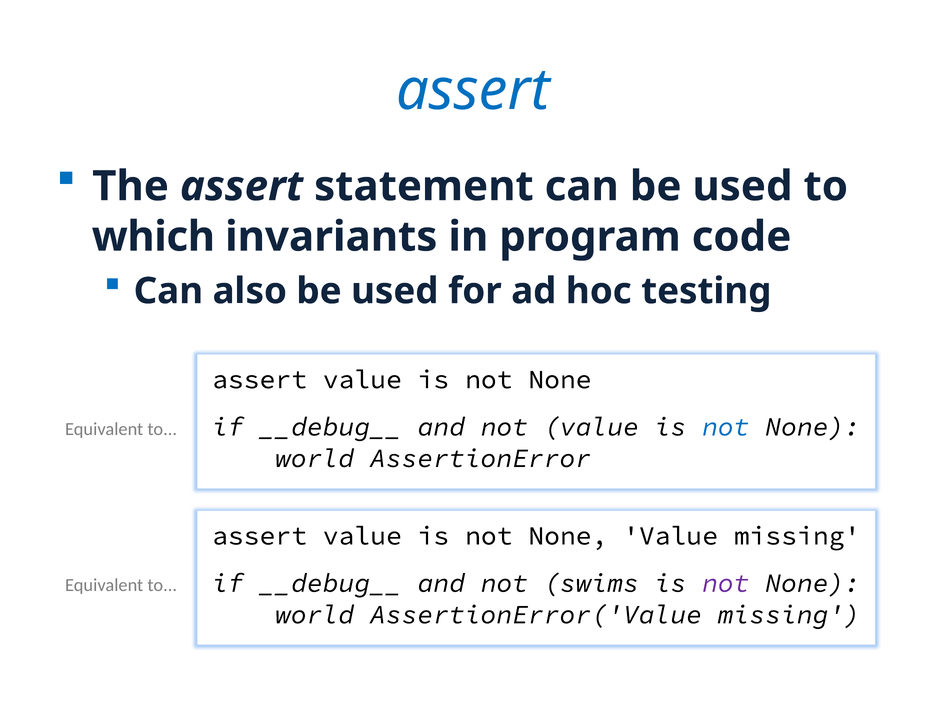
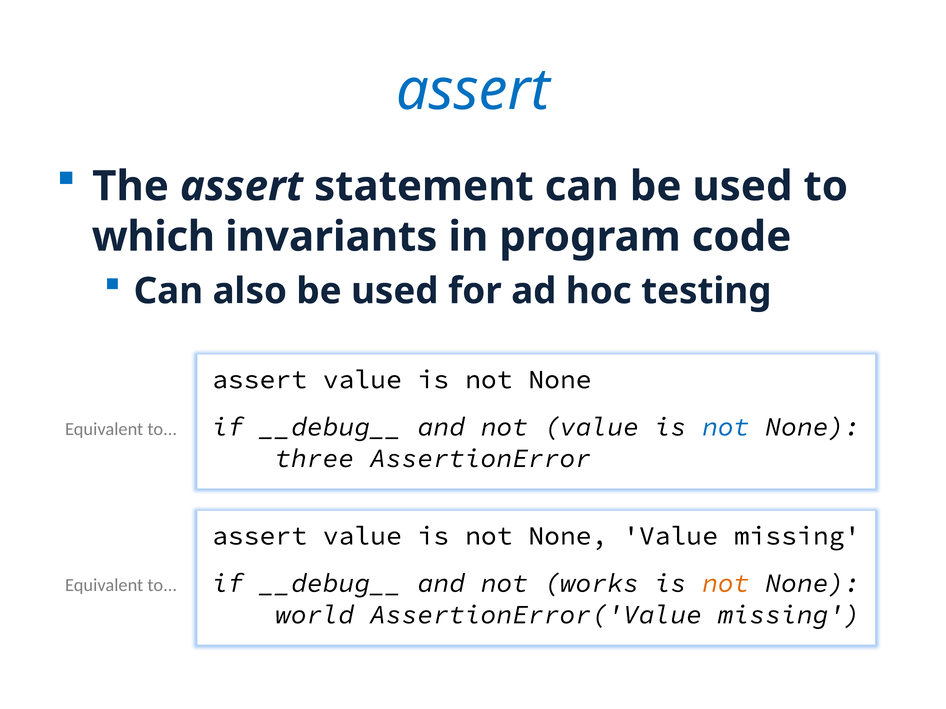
world at (315, 459): world -> three
swims: swims -> works
not at (726, 584) colour: purple -> orange
